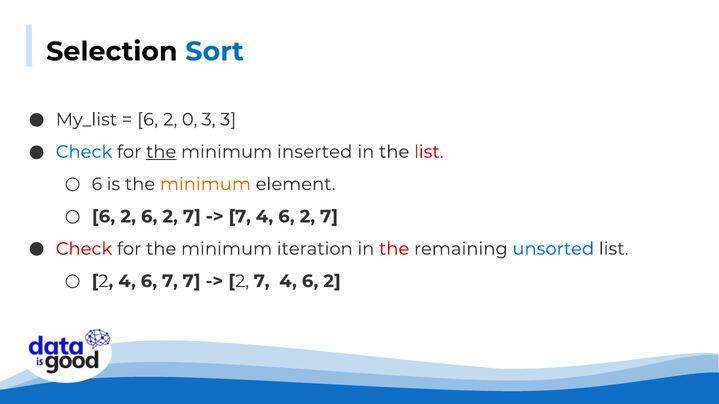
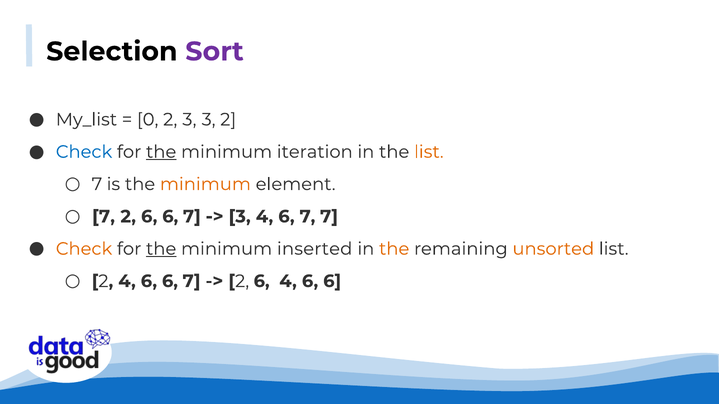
Sort colour: blue -> purple
6 at (148, 120): 6 -> 0
2 0: 0 -> 3
3 3: 3 -> 2
inserted: inserted -> iteration
list at (429, 152) colour: red -> orange
6 at (97, 184): 6 -> 7
6 at (104, 217): 6 -> 7
2 6 2: 2 -> 6
7 at (240, 217): 7 -> 3
2 at (307, 217): 2 -> 7
Check at (84, 249) colour: red -> orange
the at (161, 249) underline: none -> present
iteration: iteration -> inserted
the at (394, 249) colour: red -> orange
unsorted colour: blue -> orange
2 4 6 7: 7 -> 6
7 at (262, 281): 7 -> 6
2 at (332, 281): 2 -> 6
